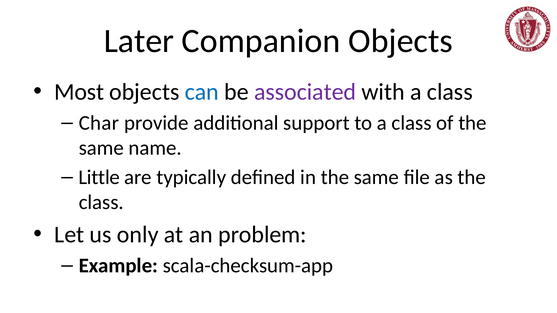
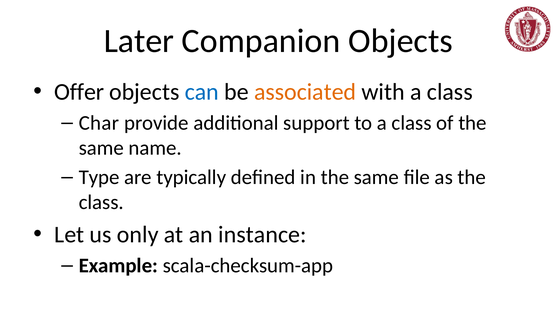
Most: Most -> Offer
associated colour: purple -> orange
Little: Little -> Type
problem: problem -> instance
